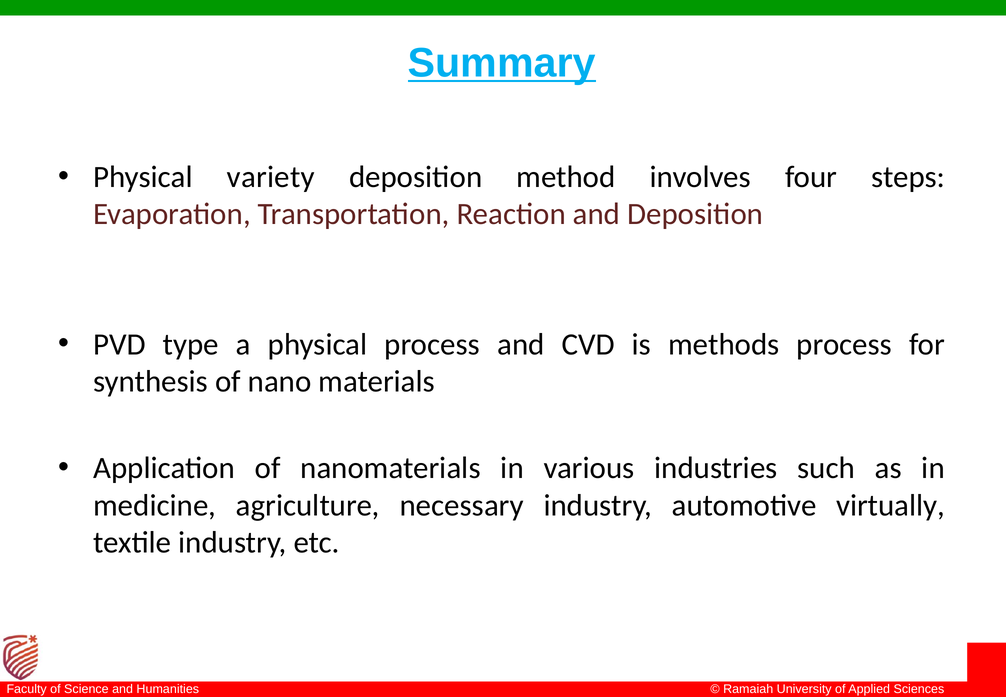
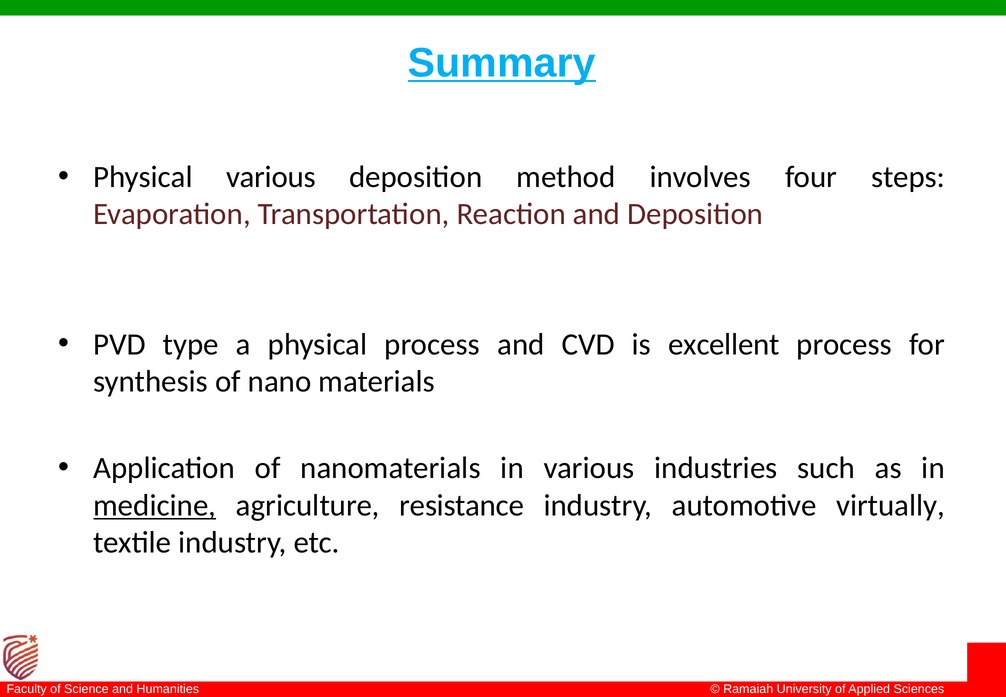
Physical variety: variety -> various
methods: methods -> excellent
medicine underline: none -> present
necessary: necessary -> resistance
